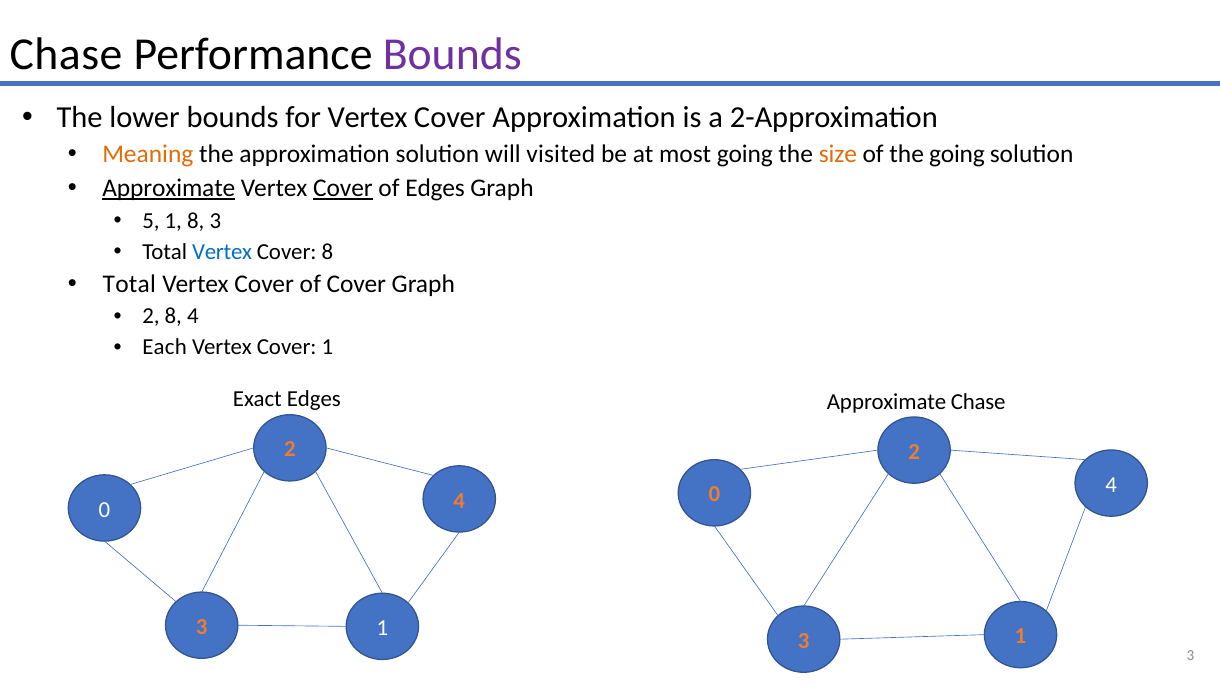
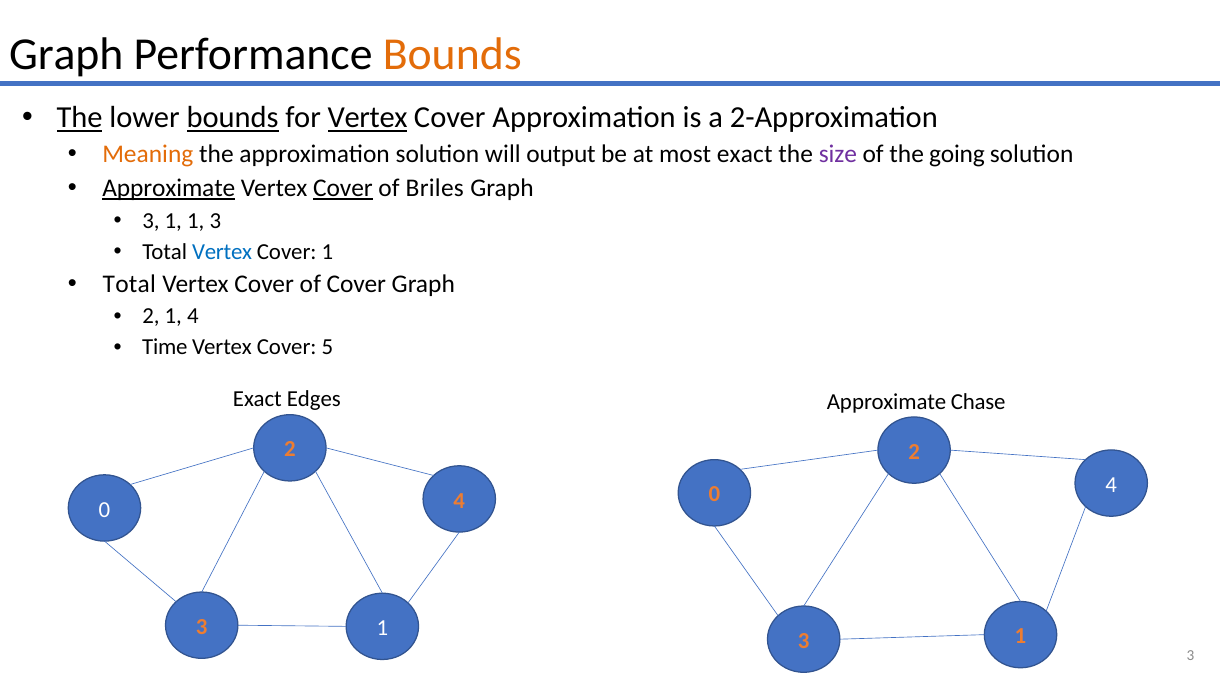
Chase at (66, 54): Chase -> Graph
Bounds at (452, 54) colour: purple -> orange
The at (80, 118) underline: none -> present
bounds at (233, 118) underline: none -> present
Vertex at (368, 118) underline: none -> present
visited: visited -> output
most going: going -> exact
size colour: orange -> purple
of Edges: Edges -> Briles
5 at (151, 221): 5 -> 3
1 8: 8 -> 1
Cover 8: 8 -> 1
8 at (173, 316): 8 -> 1
Each: Each -> Time
Cover 1: 1 -> 5
